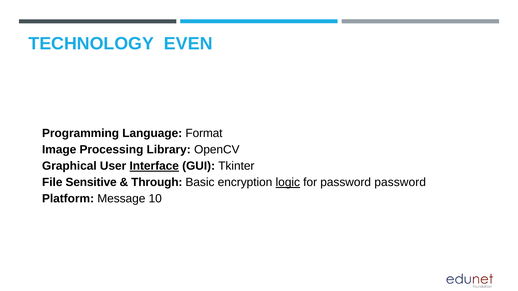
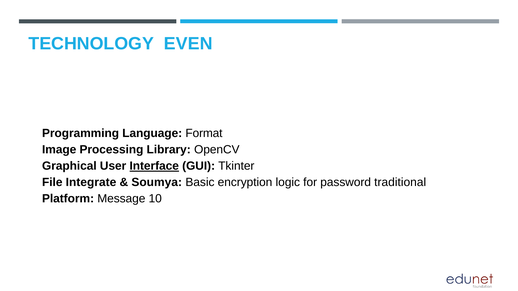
Sensitive: Sensitive -> Integrate
Through: Through -> Soumya
logic underline: present -> none
password password: password -> traditional
